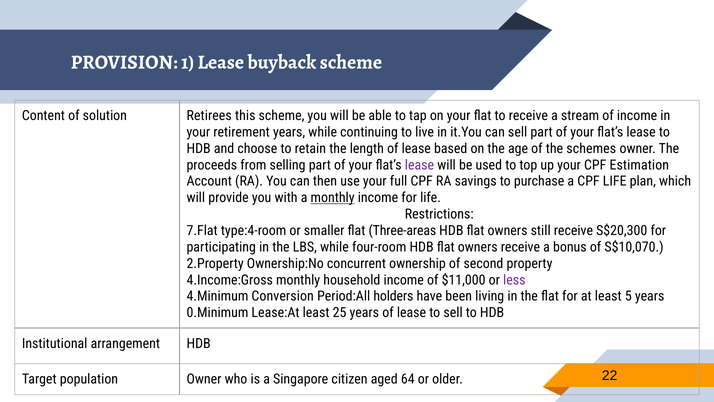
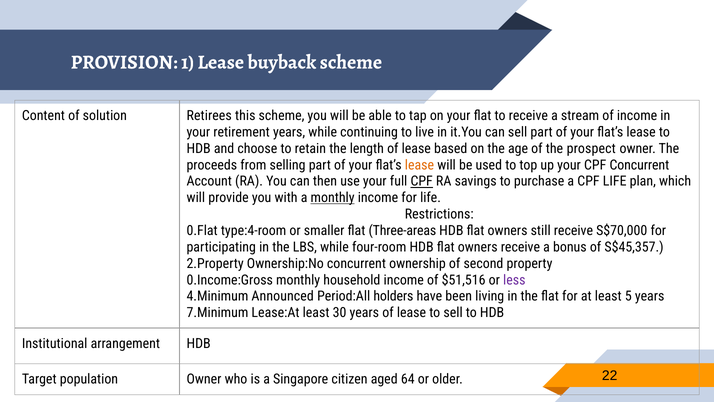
schemes: schemes -> prospect
lease at (419, 165) colour: purple -> orange
CPF Estimation: Estimation -> Concurrent
CPF at (422, 181) underline: none -> present
7.Flat: 7.Flat -> 0.Flat
S$20,300: S$20,300 -> S$70,000
S$10,070: S$10,070 -> S$45,357
4.Income:Gross: 4.Income:Gross -> 0.Income:Gross
$11,000: $11,000 -> $51,516
Conversion: Conversion -> Announced
0.Minimum: 0.Minimum -> 7.Minimum
25: 25 -> 30
